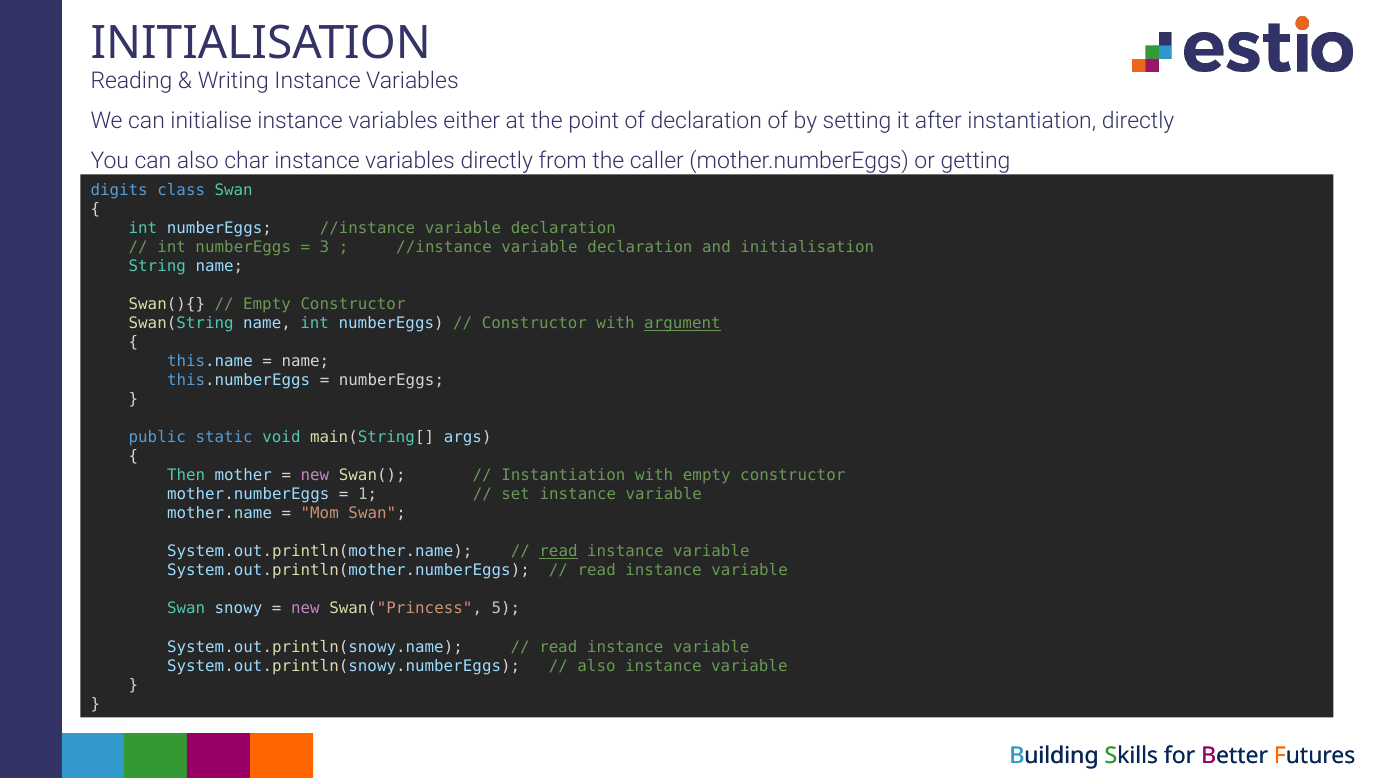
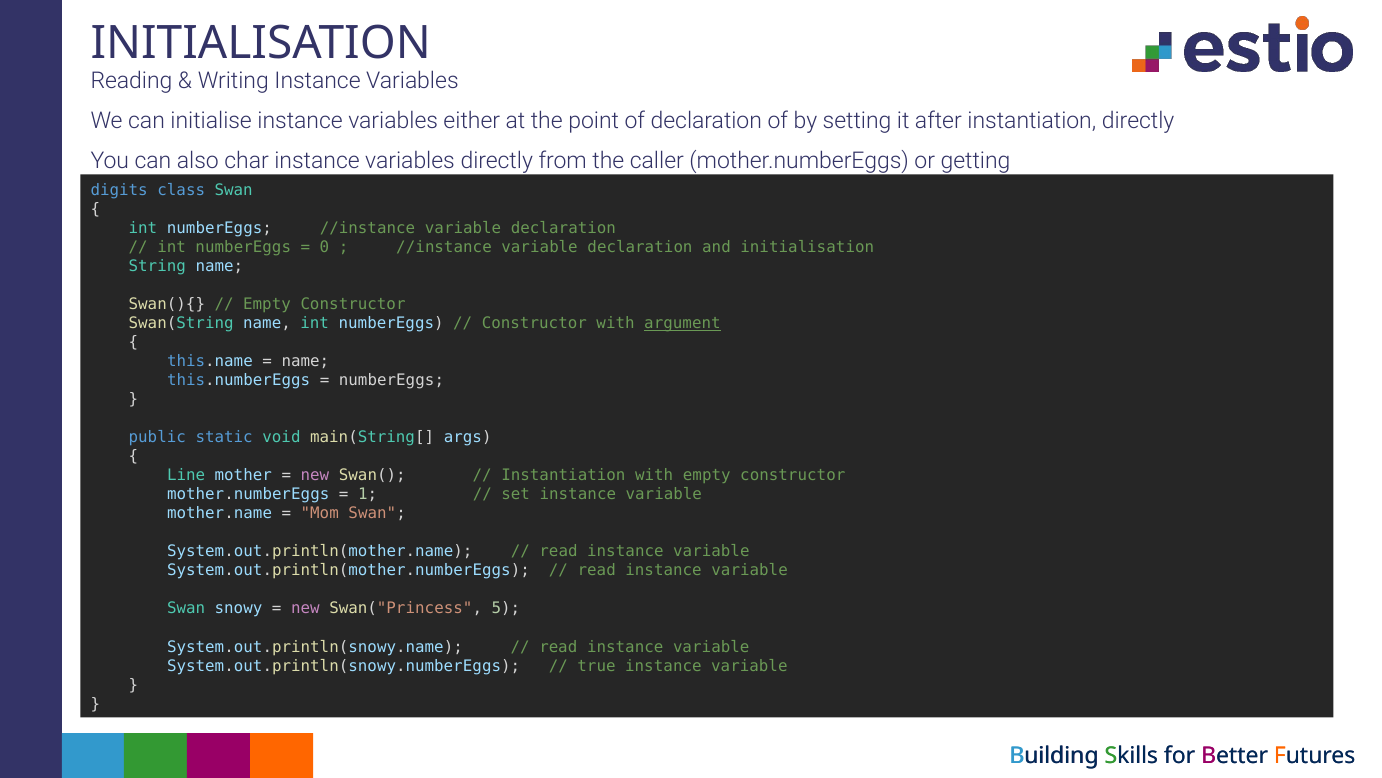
3: 3 -> 0
Then: Then -> Line
read at (559, 551) underline: present -> none
also at (596, 665): also -> true
